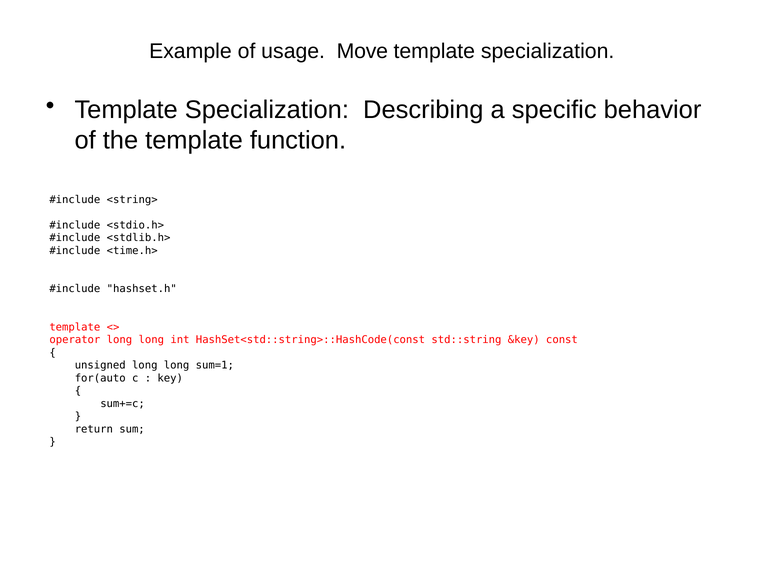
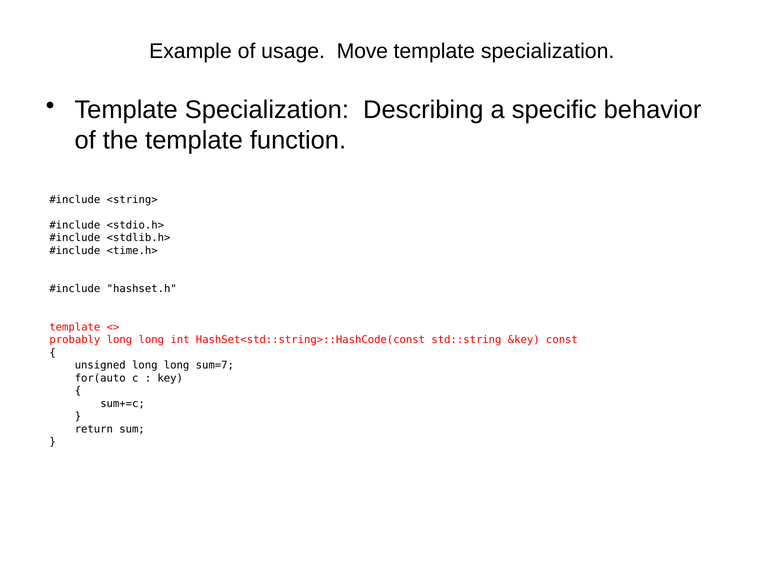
operator: operator -> probably
sum=1: sum=1 -> sum=7
